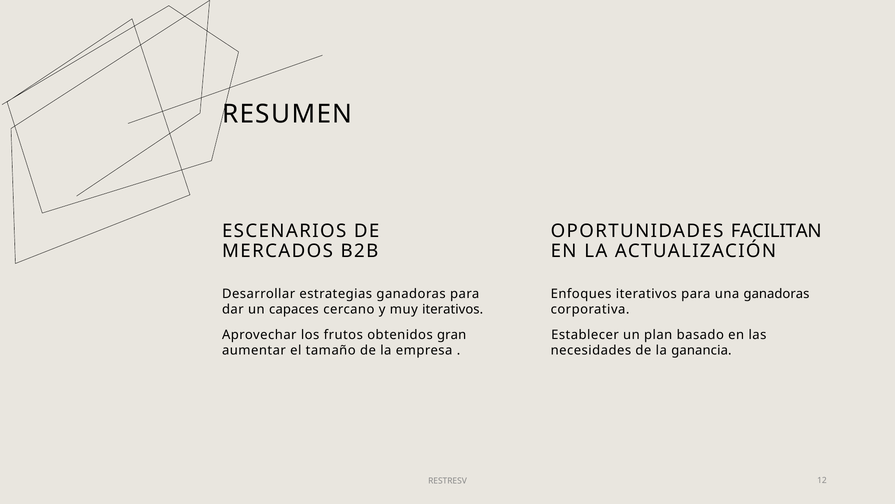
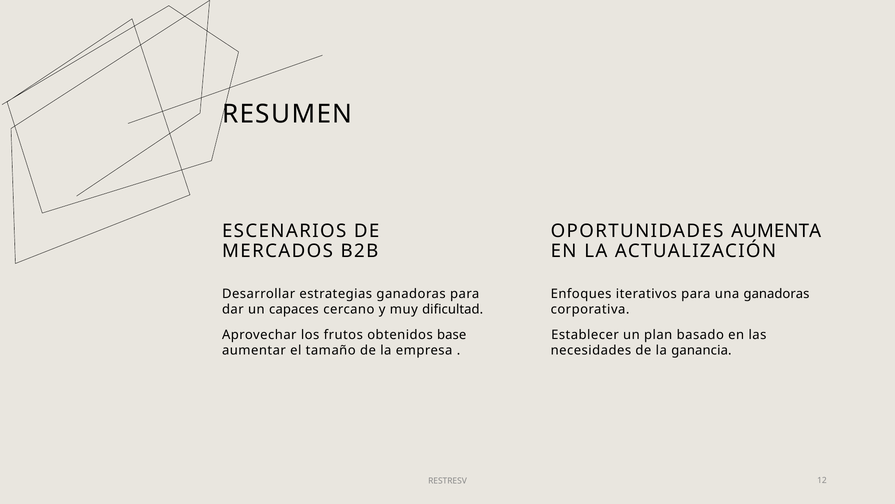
FACILITAN: FACILITAN -> AUMENTA
muy iterativos: iterativos -> dificultad
gran: gran -> base
